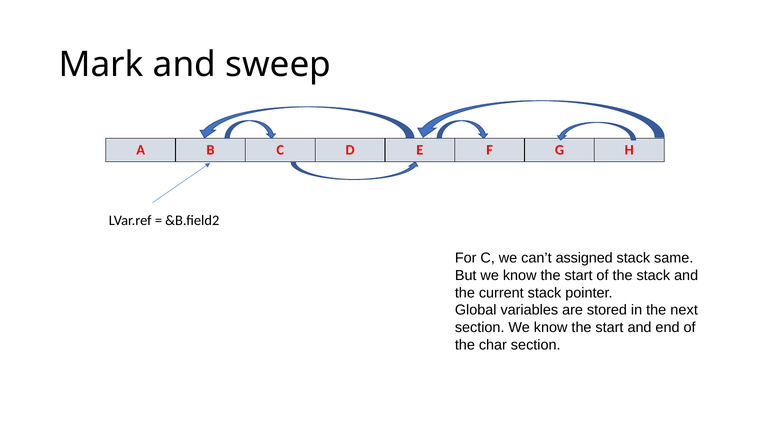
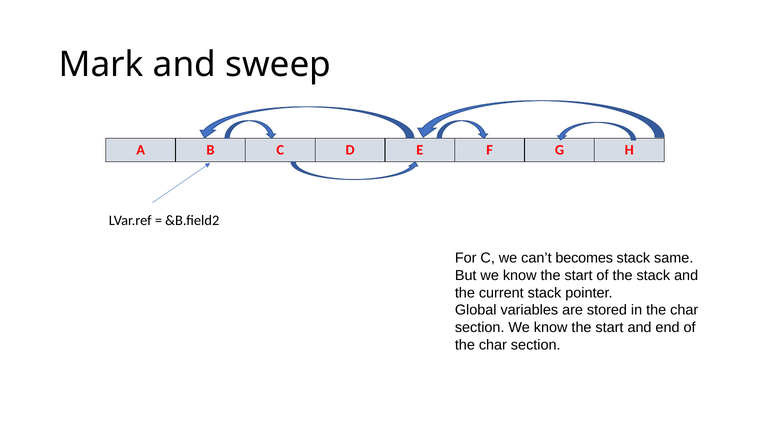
assigned: assigned -> becomes
in the next: next -> char
